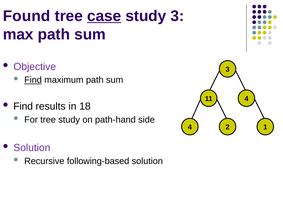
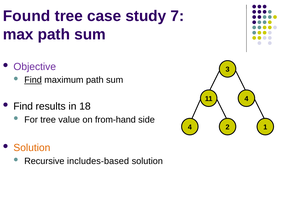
case underline: present -> none
study 3: 3 -> 7
tree study: study -> value
path-hand: path-hand -> from-hand
Solution at (32, 147) colour: purple -> orange
following-based: following-based -> includes-based
